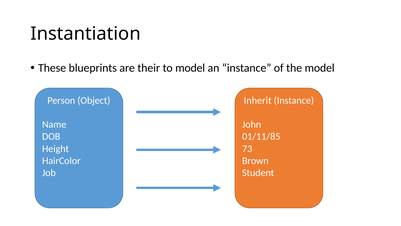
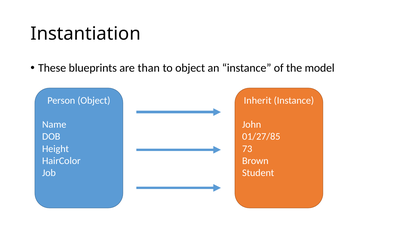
their: their -> than
to model: model -> object
01/11/85: 01/11/85 -> 01/27/85
